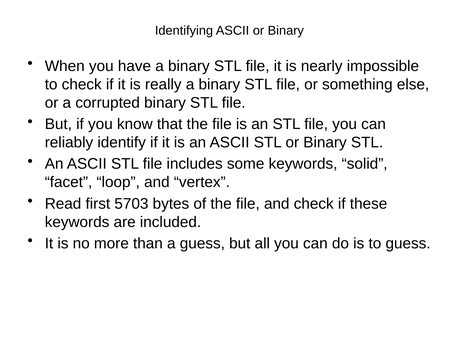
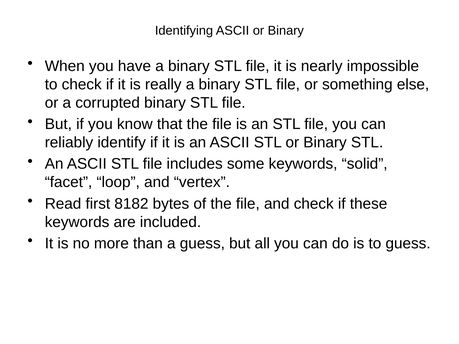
5703: 5703 -> 8182
